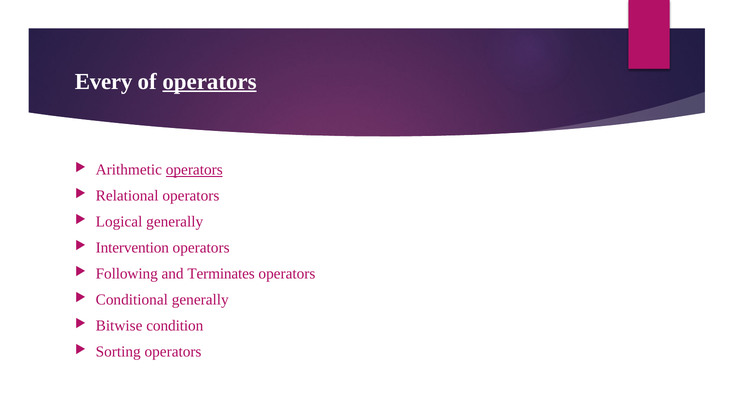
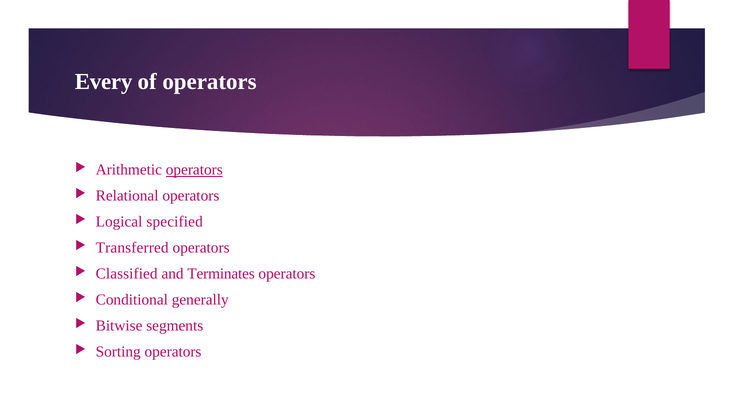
operators at (209, 81) underline: present -> none
Logical generally: generally -> specified
Intervention: Intervention -> Transferred
Following: Following -> Classified
condition: condition -> segments
